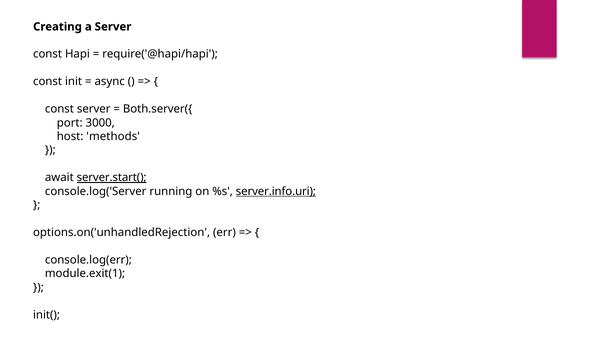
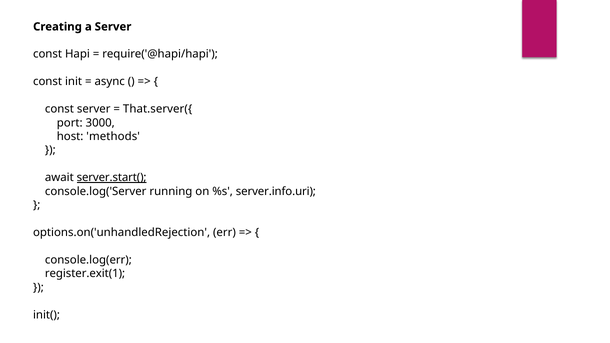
Both.server({: Both.server({ -> That.server({
server.info.uri underline: present -> none
module.exit(1: module.exit(1 -> register.exit(1
